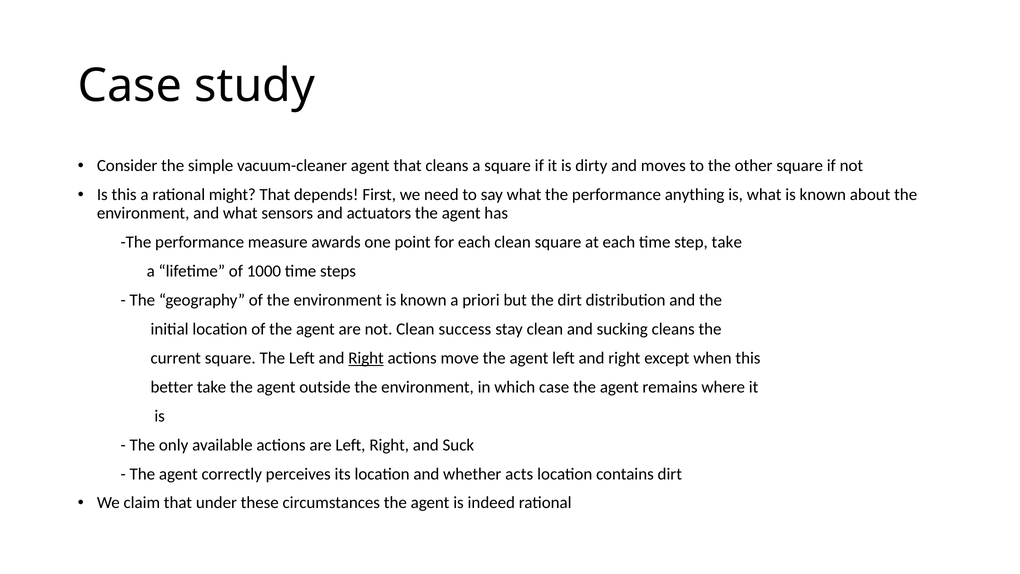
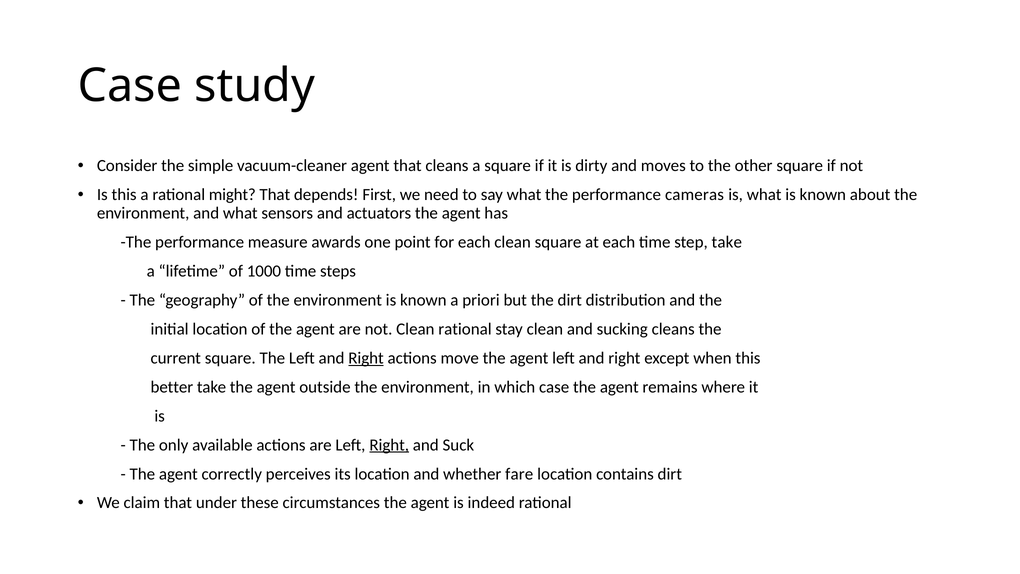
anything: anything -> cameras
Clean success: success -> rational
Right at (389, 445) underline: none -> present
acts: acts -> fare
